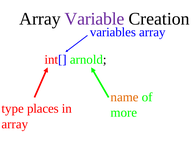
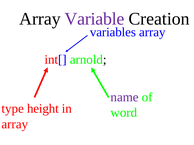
name colour: orange -> purple
places: places -> height
more: more -> word
